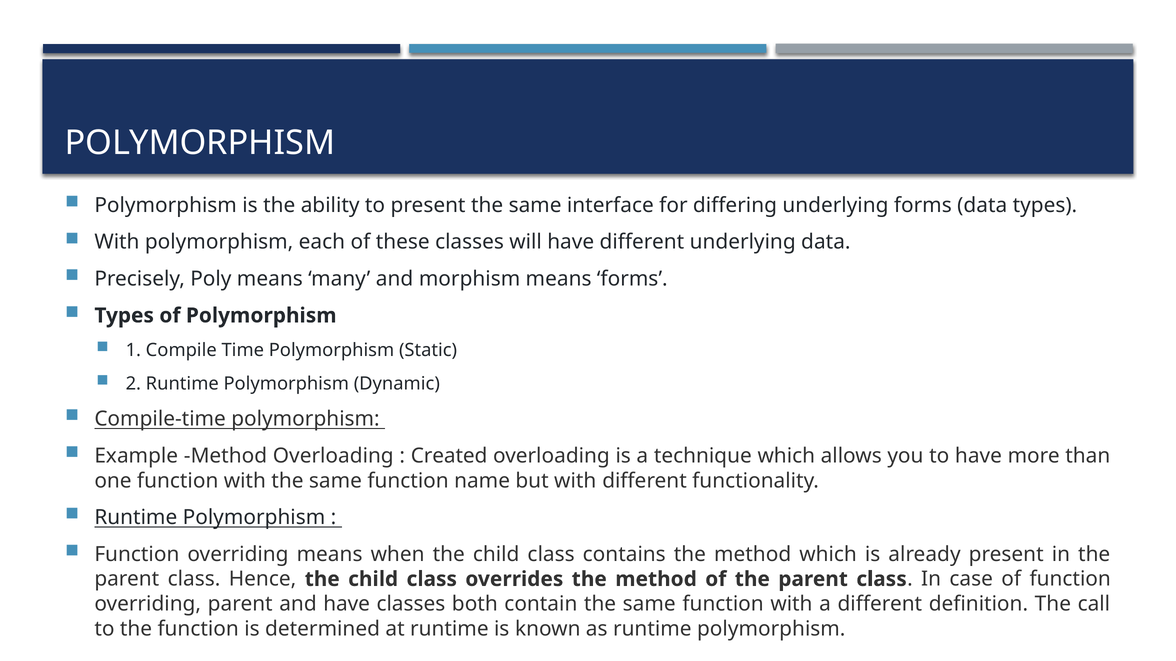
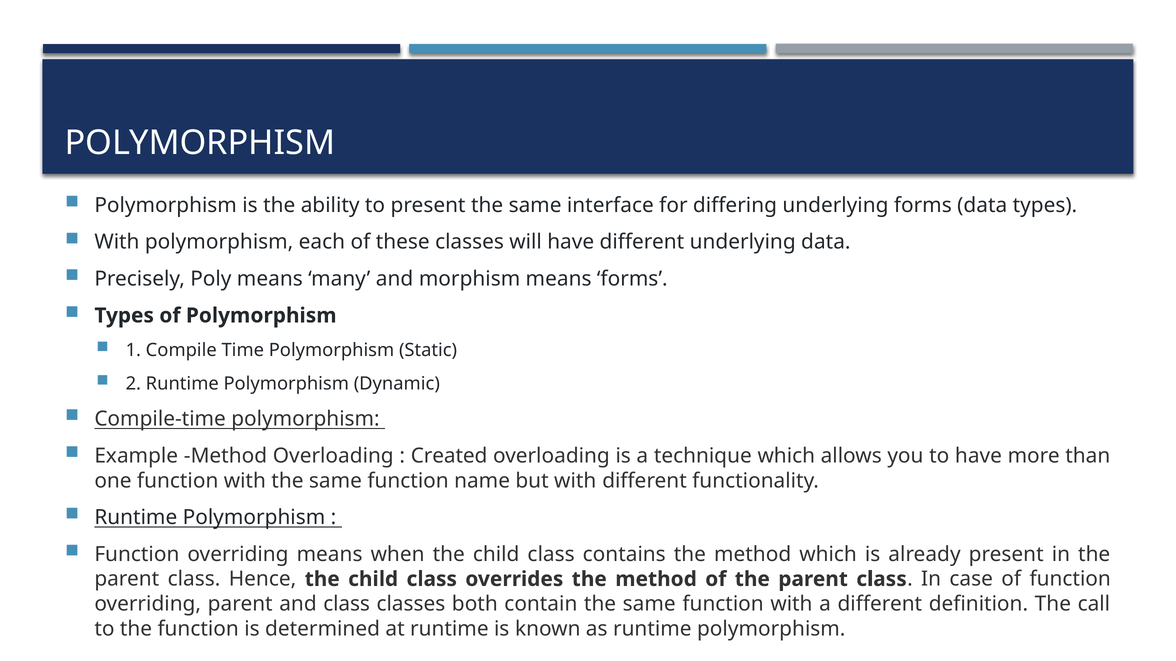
and have: have -> class
